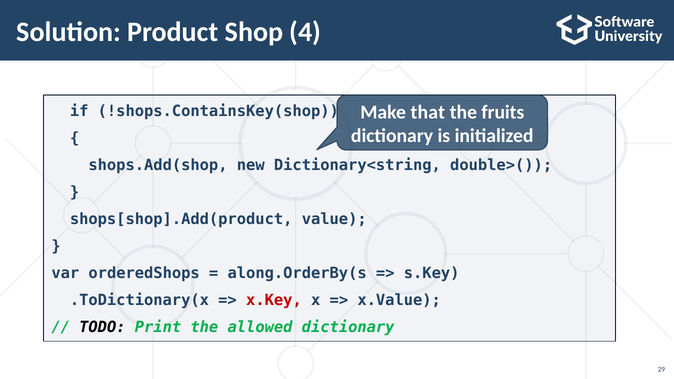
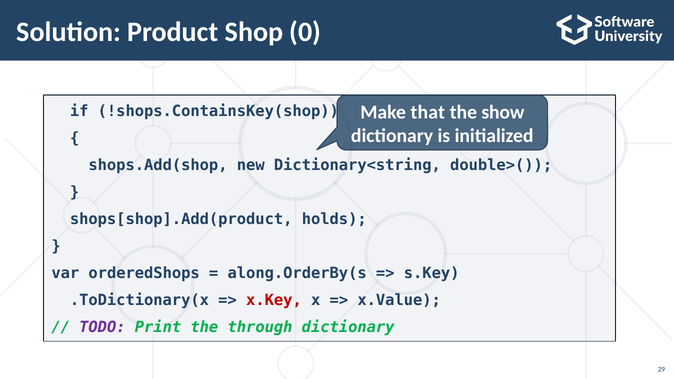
4: 4 -> 0
fruits: fruits -> show
value: value -> holds
TODO colour: black -> purple
allowed: allowed -> through
